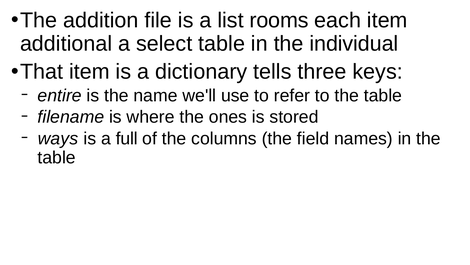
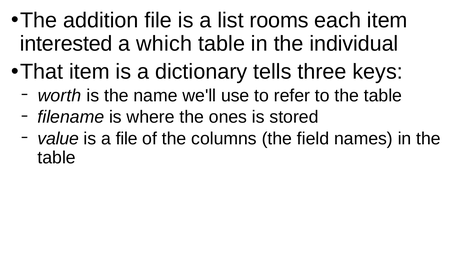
additional: additional -> interested
select: select -> which
entire: entire -> worth
ways: ways -> value
a full: full -> file
